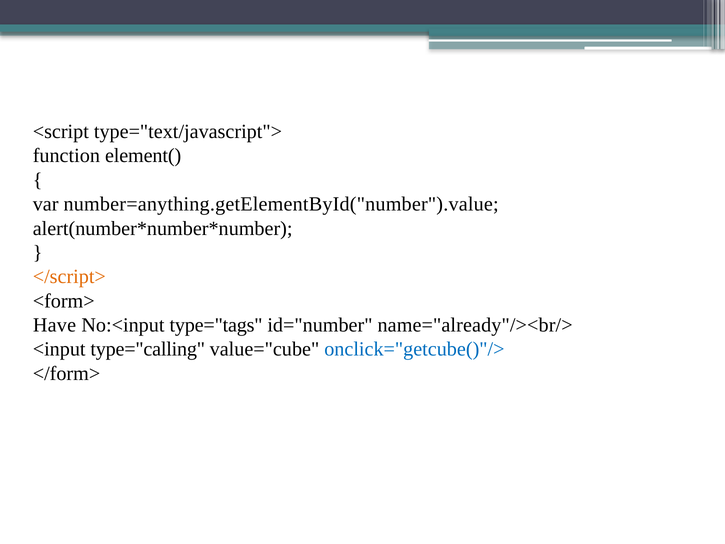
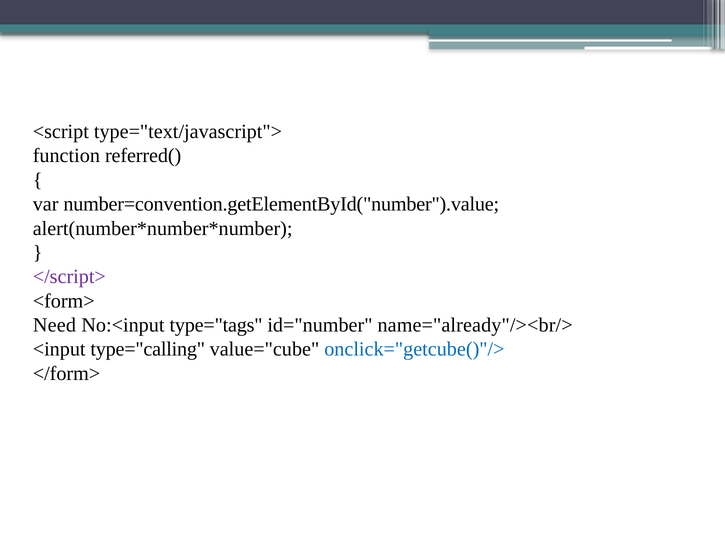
element(: element( -> referred(
number=anything.getElementById("number").value: number=anything.getElementById("number").value -> number=convention.getElementById("number").value
</script> colour: orange -> purple
Have: Have -> Need
